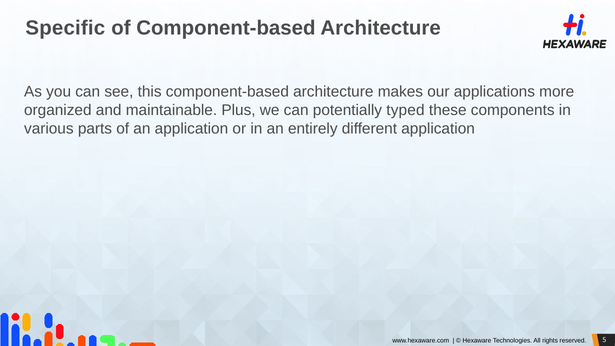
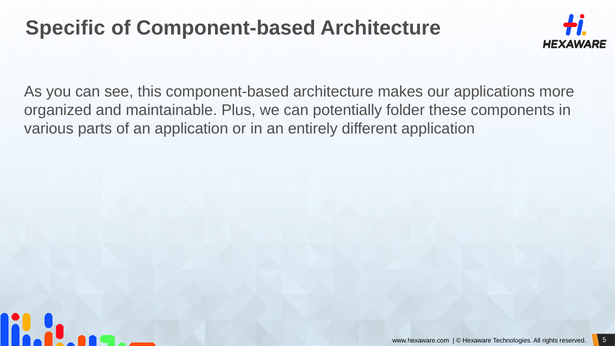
typed: typed -> folder
